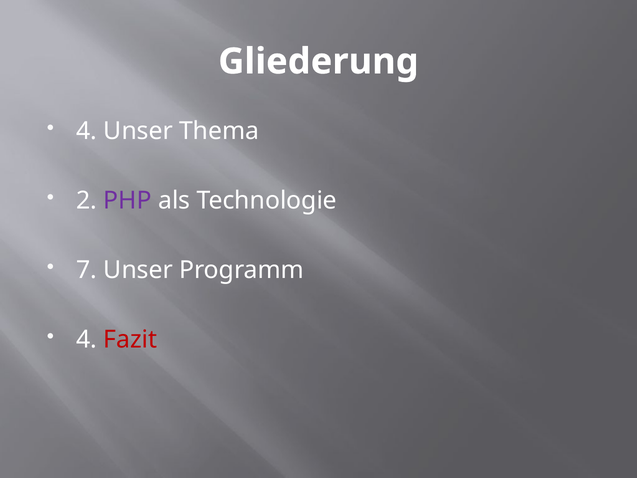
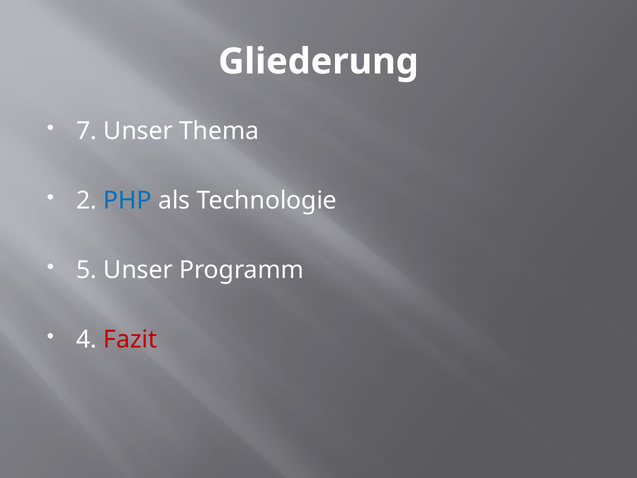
4 at (87, 131): 4 -> 7
PHP colour: purple -> blue
7: 7 -> 5
